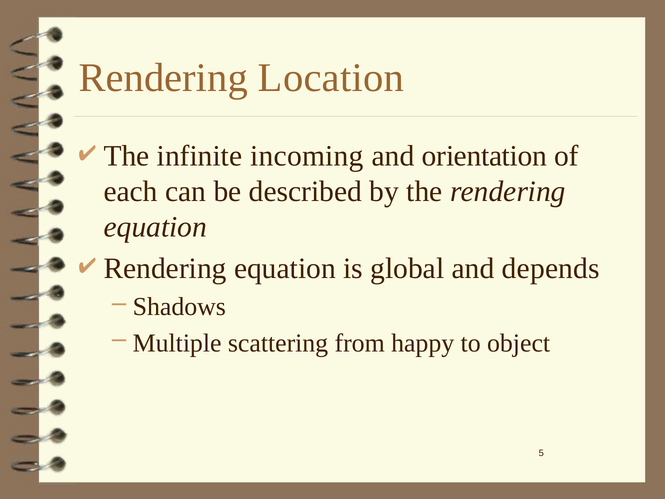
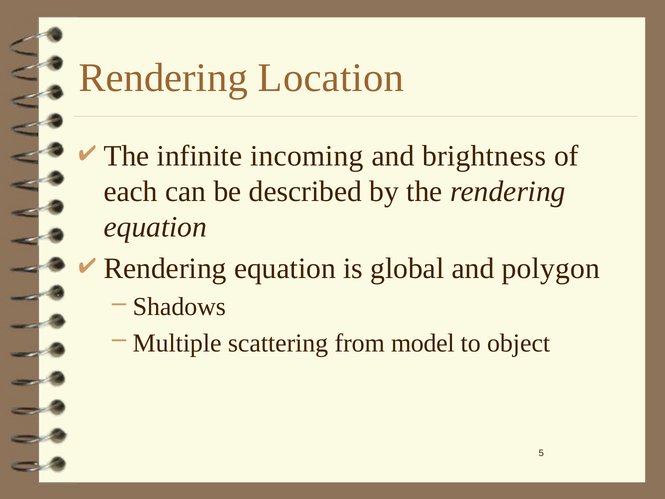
orientation: orientation -> brightness
depends: depends -> polygon
happy: happy -> model
